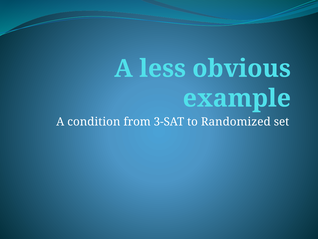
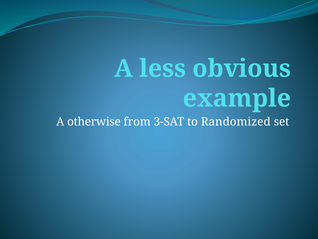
condition: condition -> otherwise
